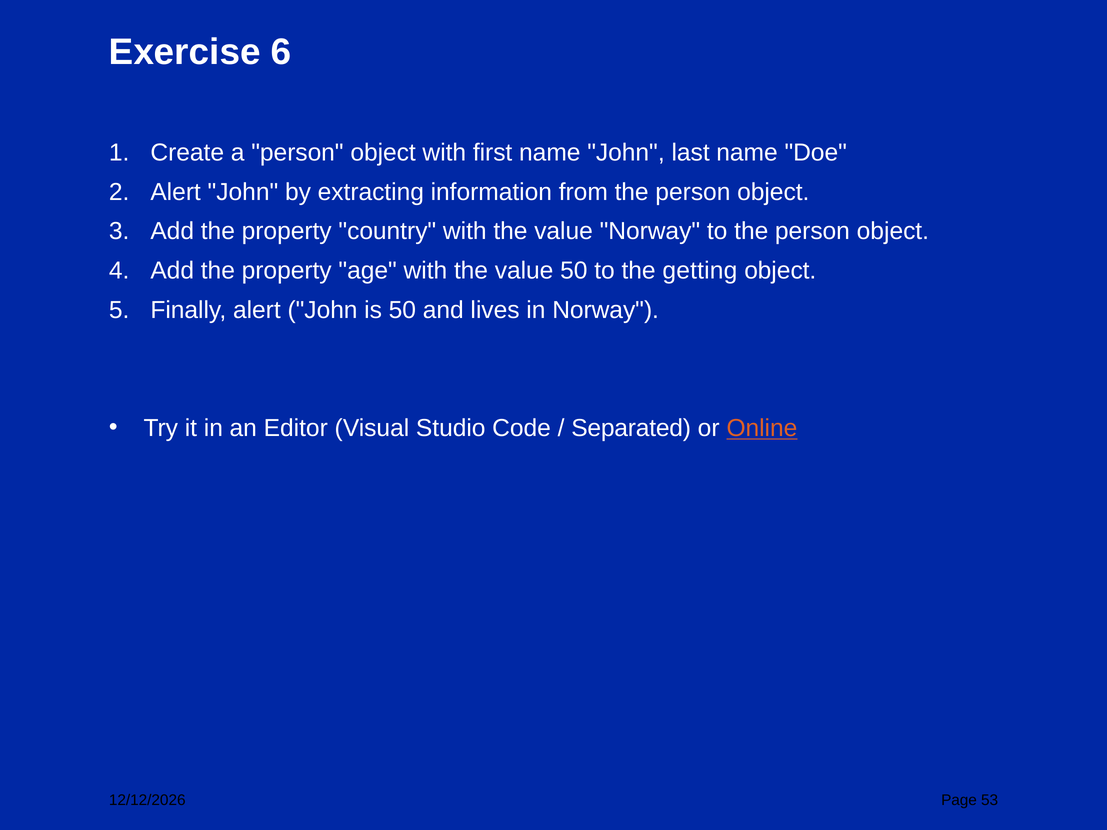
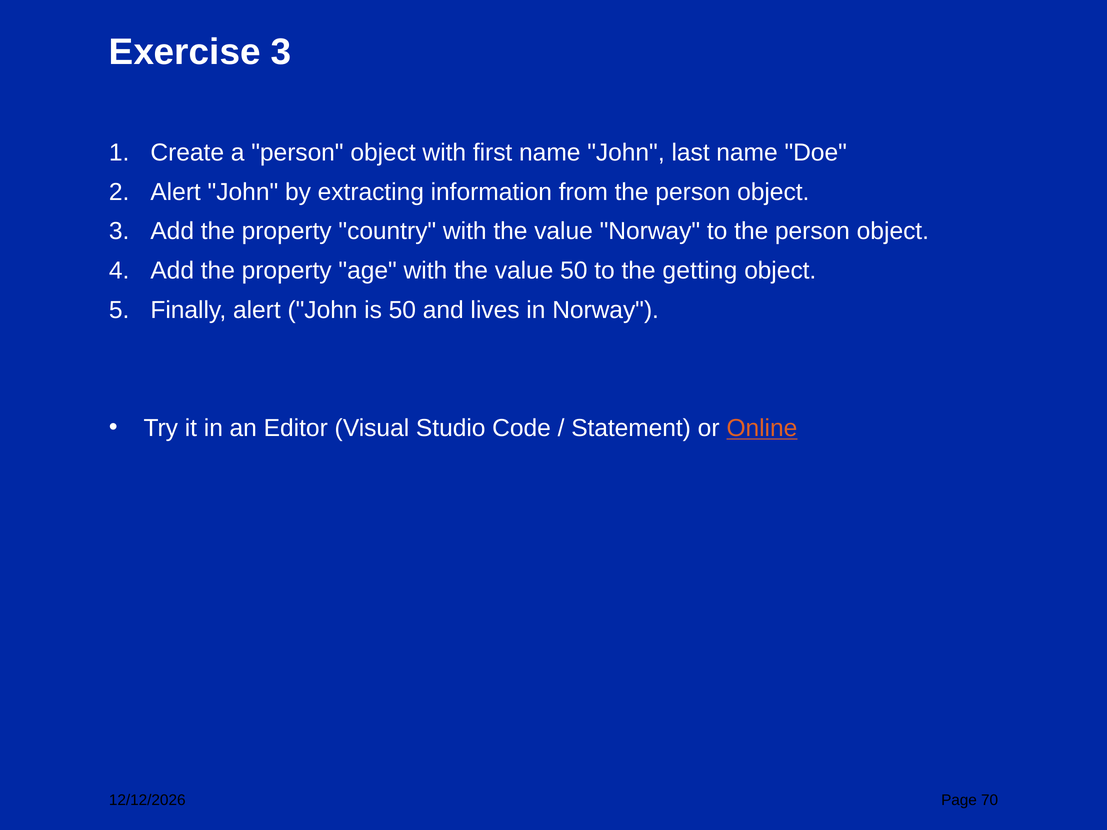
Exercise 6: 6 -> 3
Separated: Separated -> Statement
53: 53 -> 70
